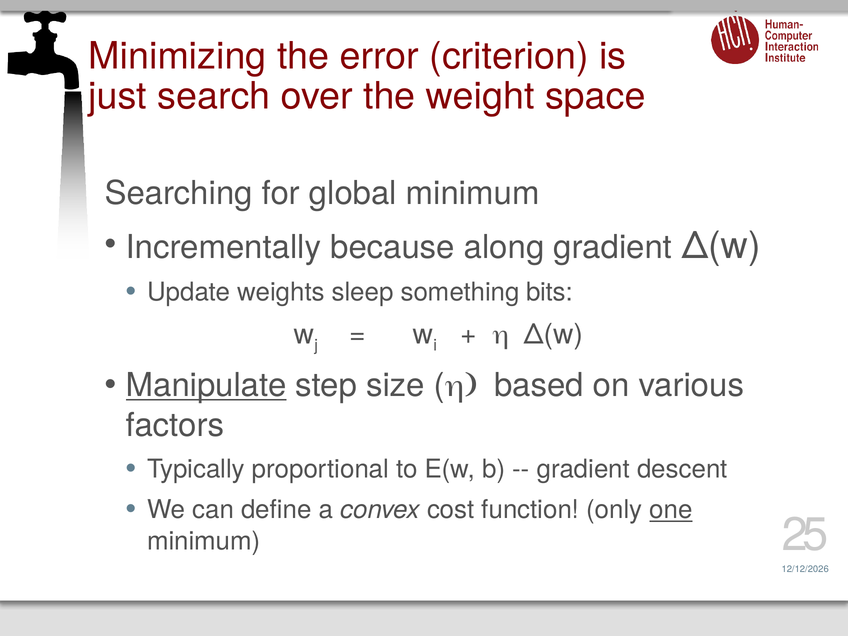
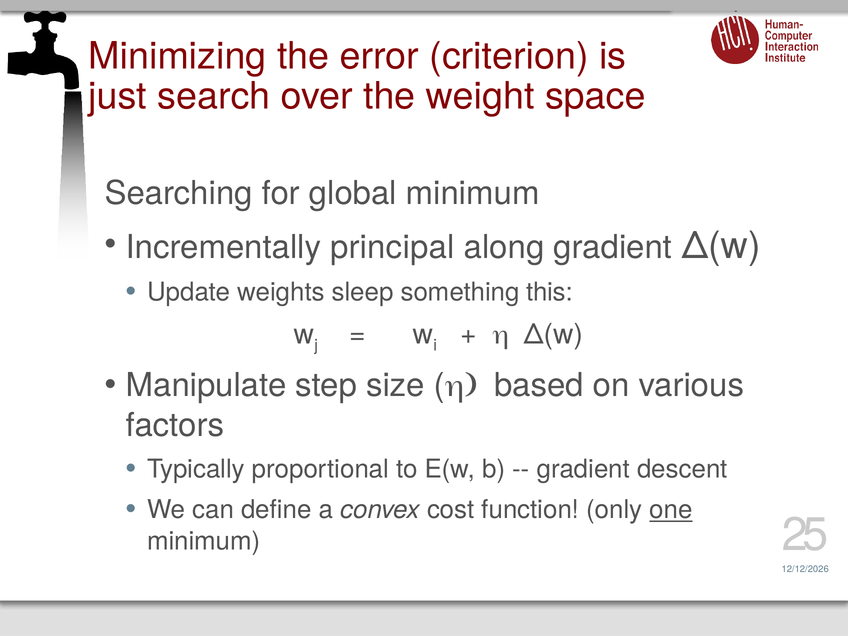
because: because -> principal
bits: bits -> this
Manipulate underline: present -> none
